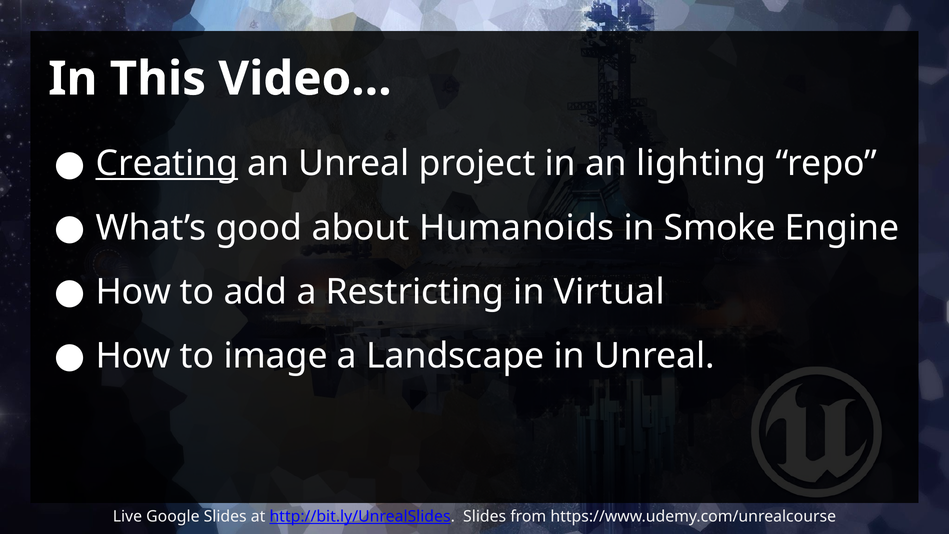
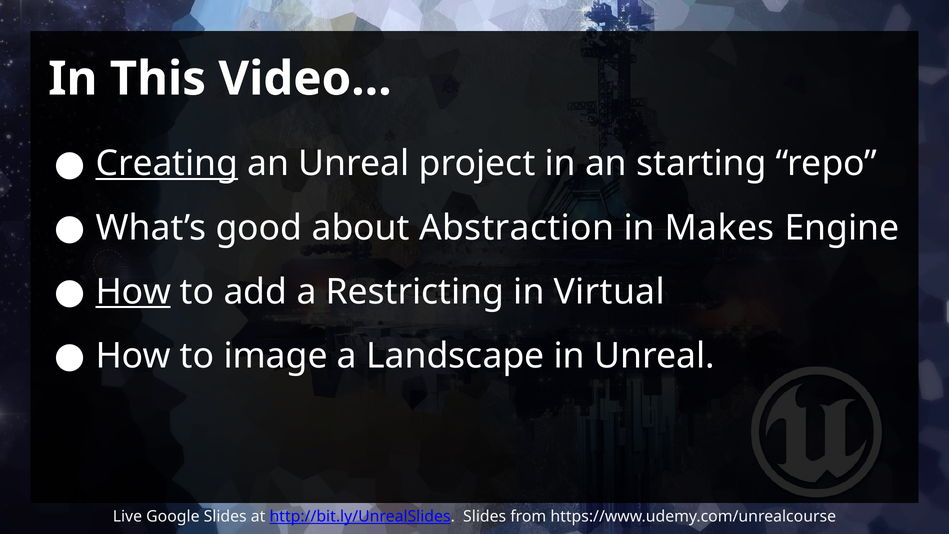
lighting: lighting -> starting
Humanoids: Humanoids -> Abstraction
Smoke: Smoke -> Makes
How at (133, 292) underline: none -> present
